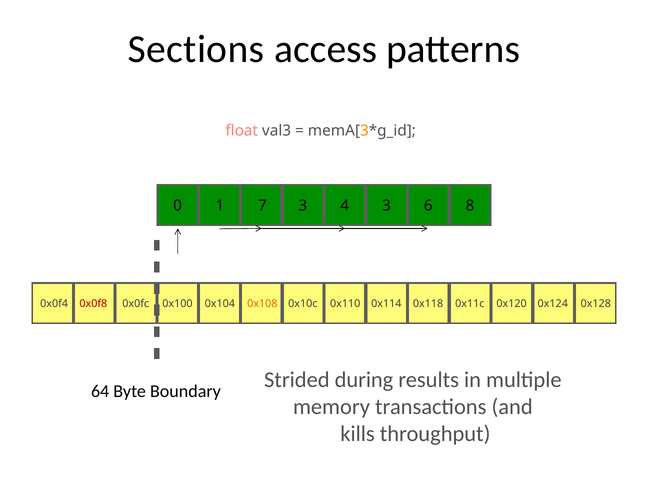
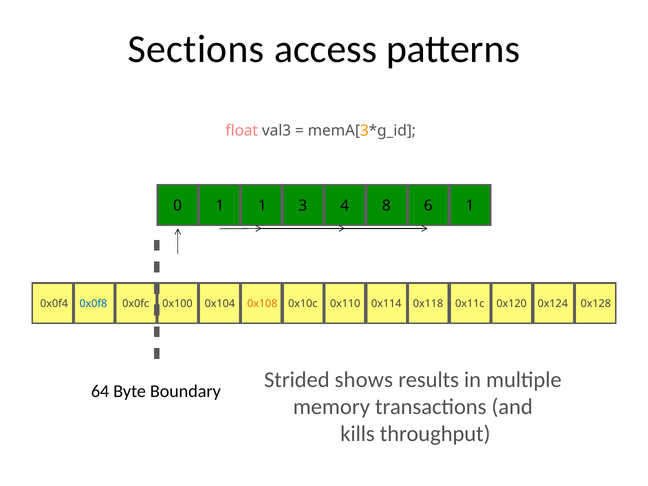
1 7: 7 -> 1
4 3: 3 -> 8
6 8: 8 -> 1
0x0f8 colour: red -> blue
during: during -> shows
